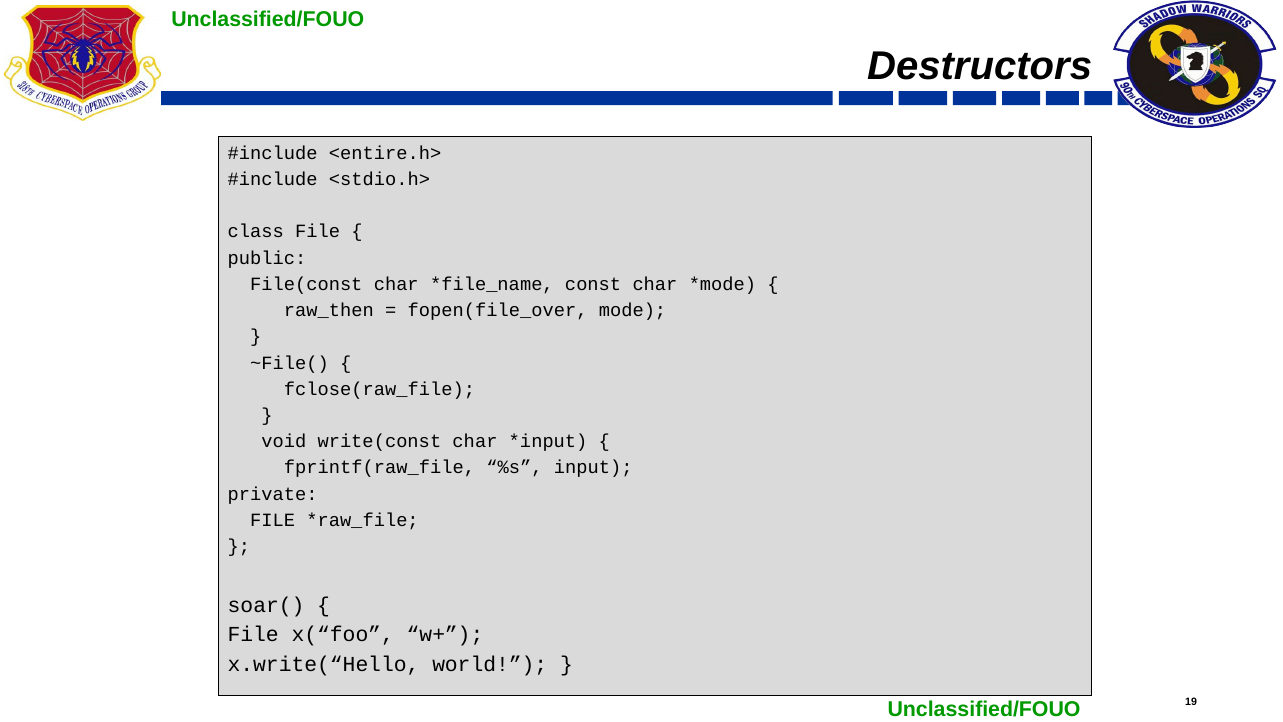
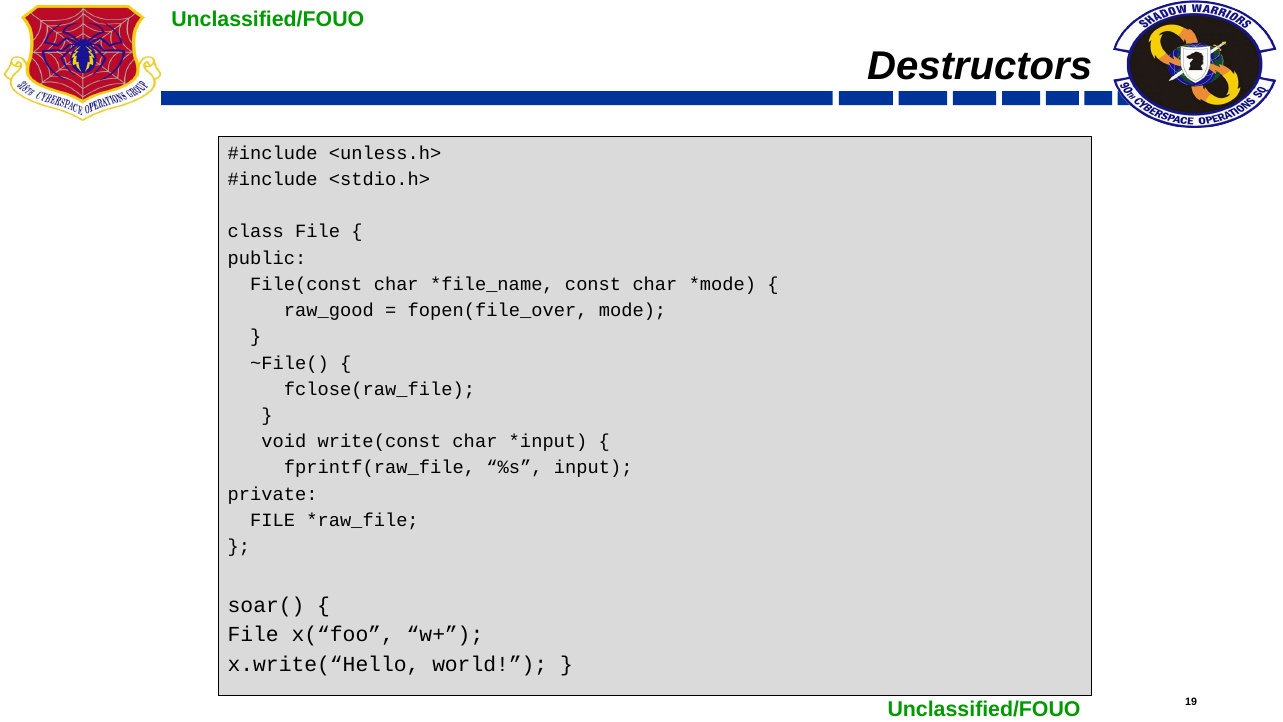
<entire.h>: <entire.h> -> <unless.h>
raw_then: raw_then -> raw_good
